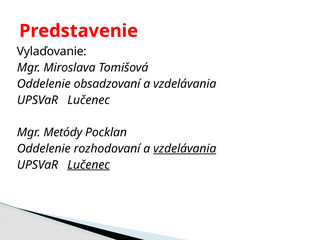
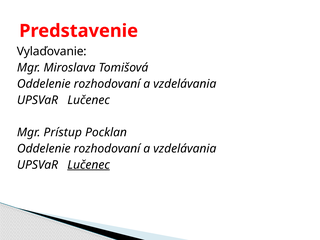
obsadzovaní at (107, 84): obsadzovaní -> rozhodovaní
Metódy: Metódy -> Prístup
vzdelávania at (185, 149) underline: present -> none
